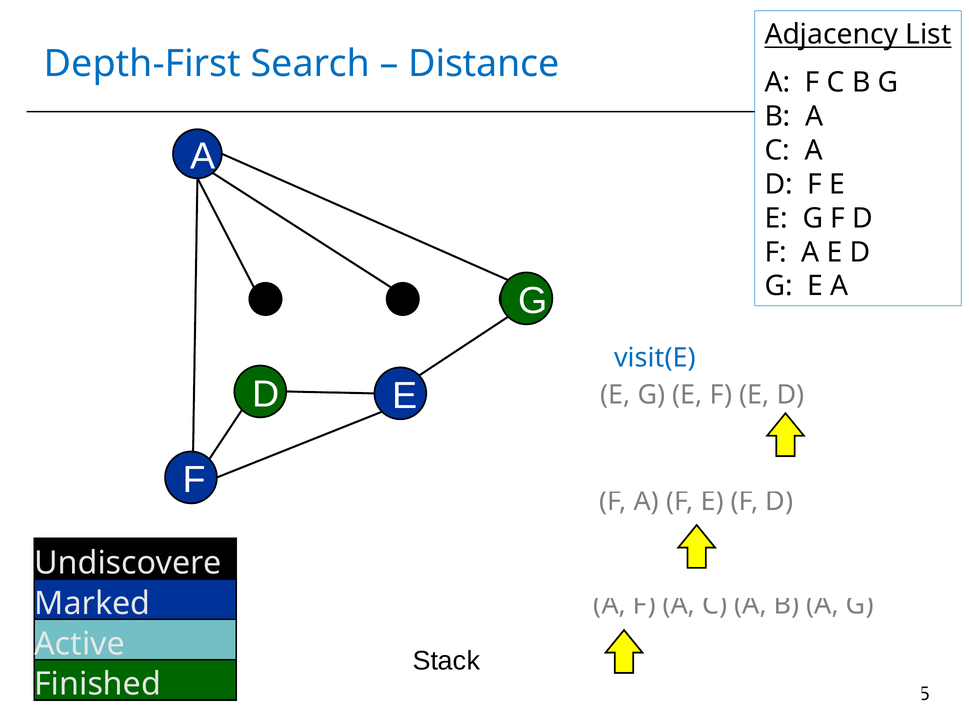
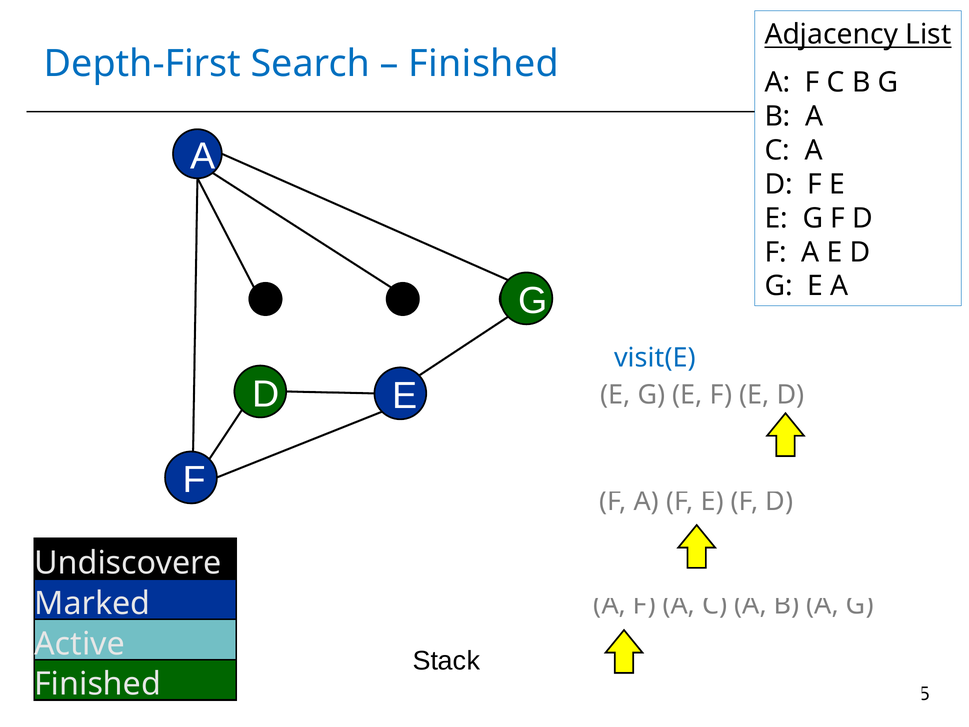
Distance at (484, 64): Distance -> Finished
